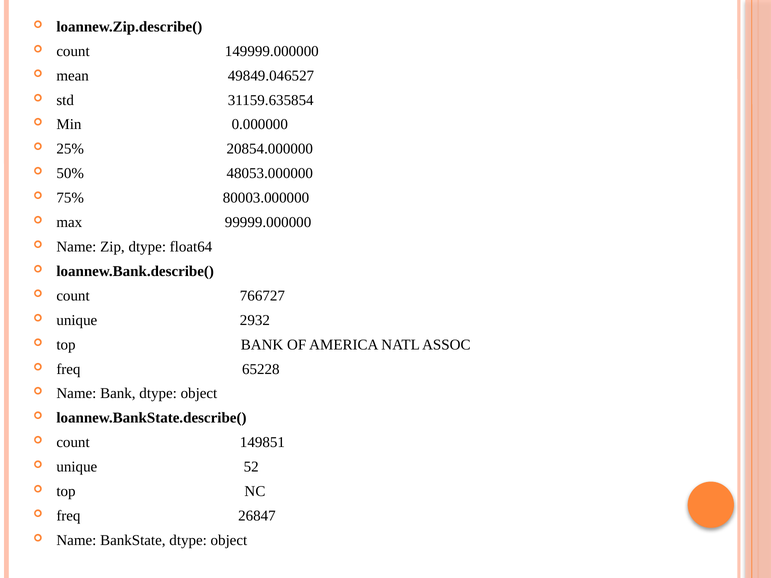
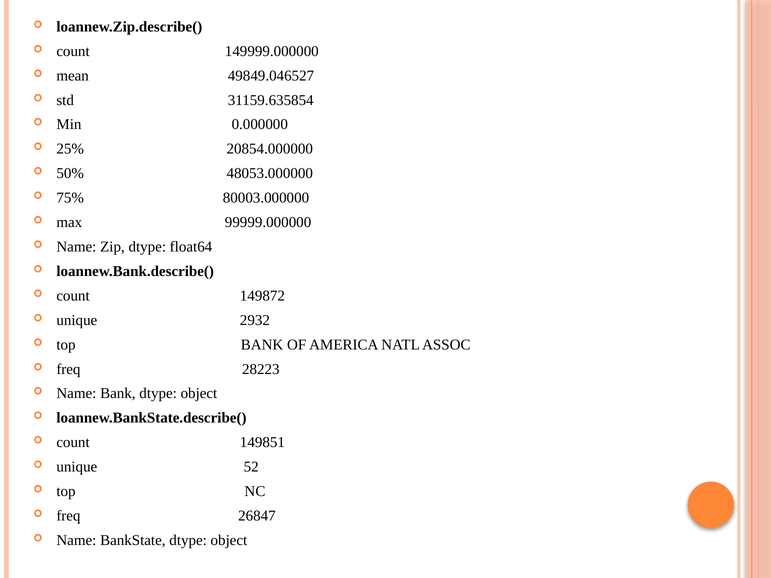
766727: 766727 -> 149872
65228: 65228 -> 28223
